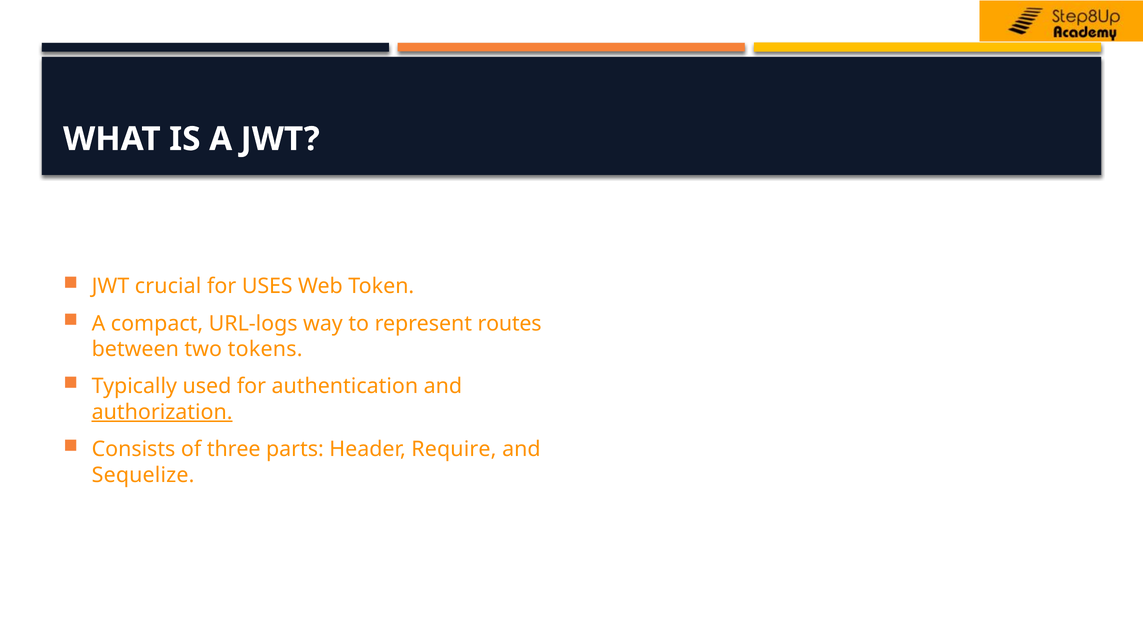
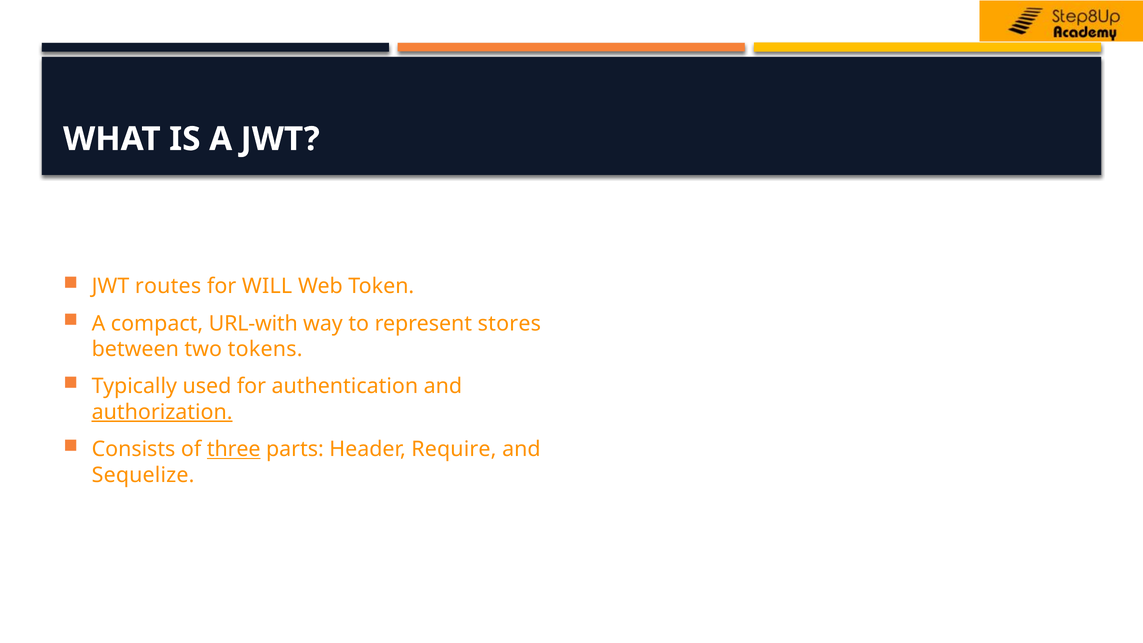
crucial: crucial -> routes
USES: USES -> WILL
URL-logs: URL-logs -> URL-with
routes: routes -> stores
three underline: none -> present
